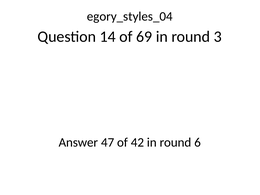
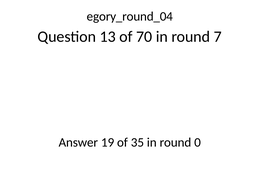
egory_styles_04: egory_styles_04 -> egory_round_04
14: 14 -> 13
69: 69 -> 70
3: 3 -> 7
47: 47 -> 19
42: 42 -> 35
6: 6 -> 0
